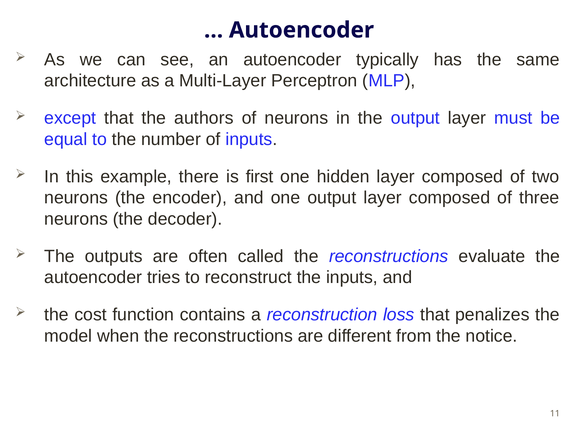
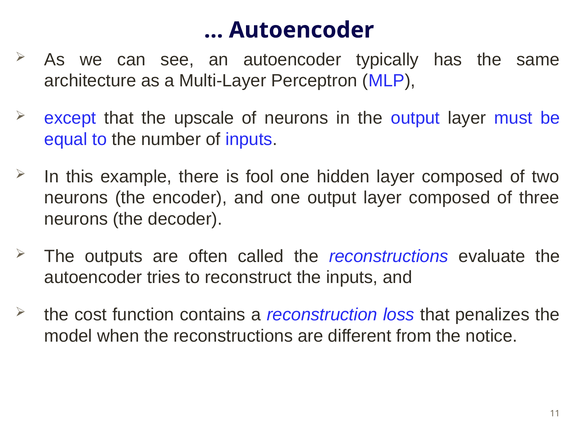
authors: authors -> upscale
first: first -> fool
